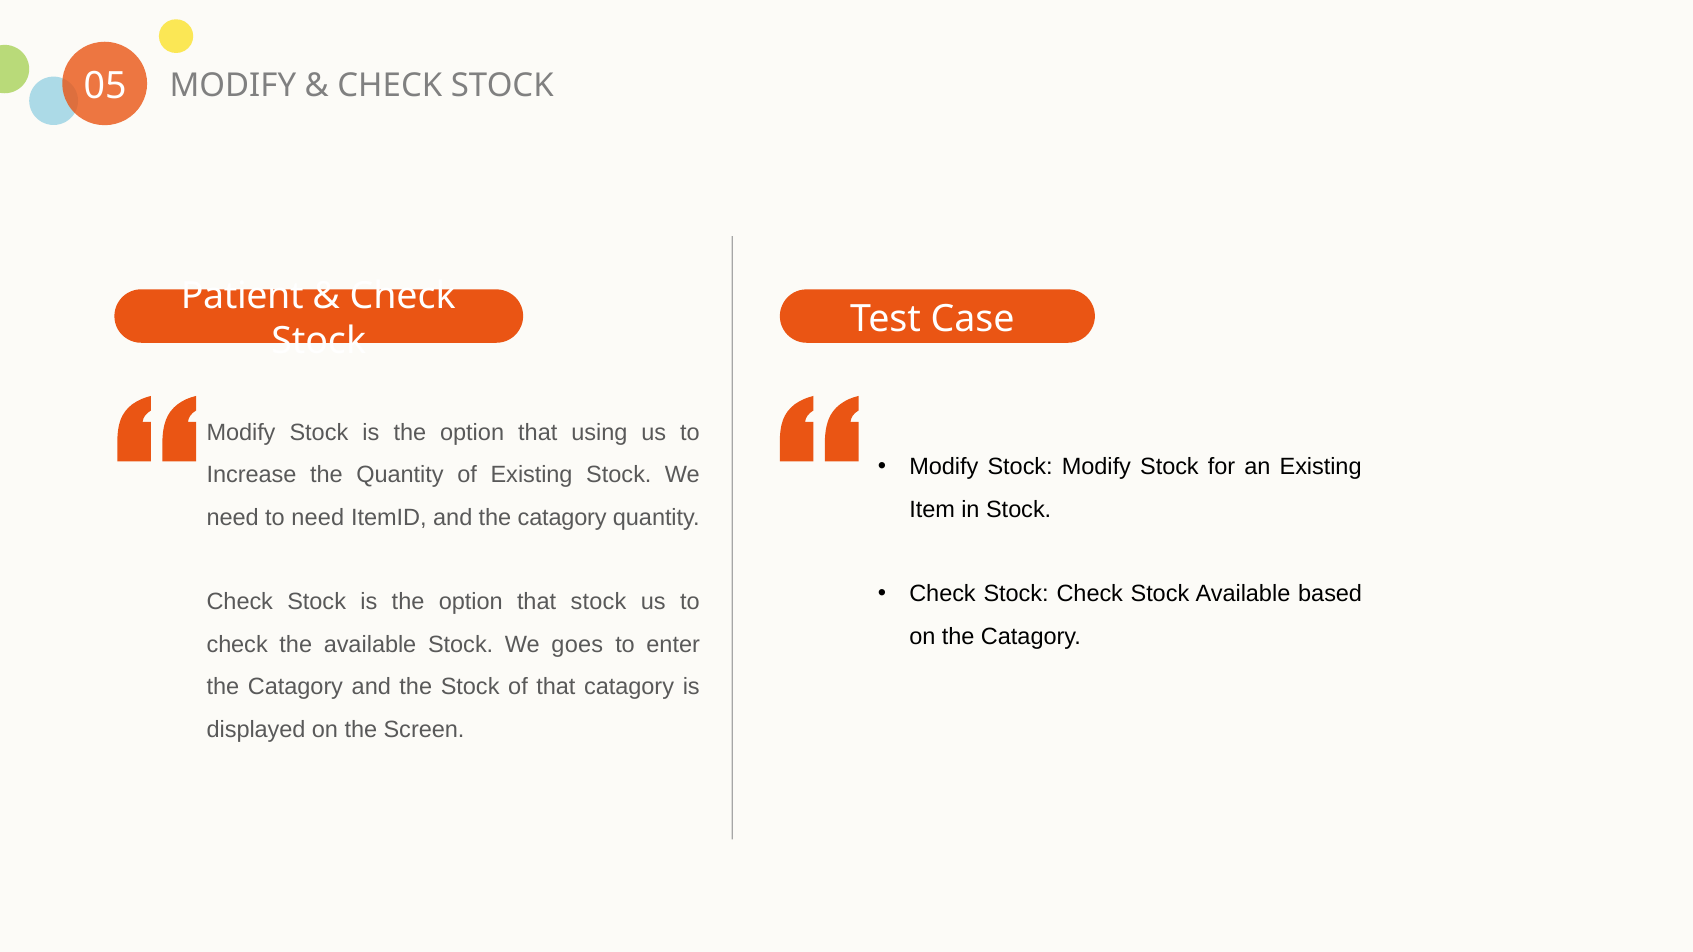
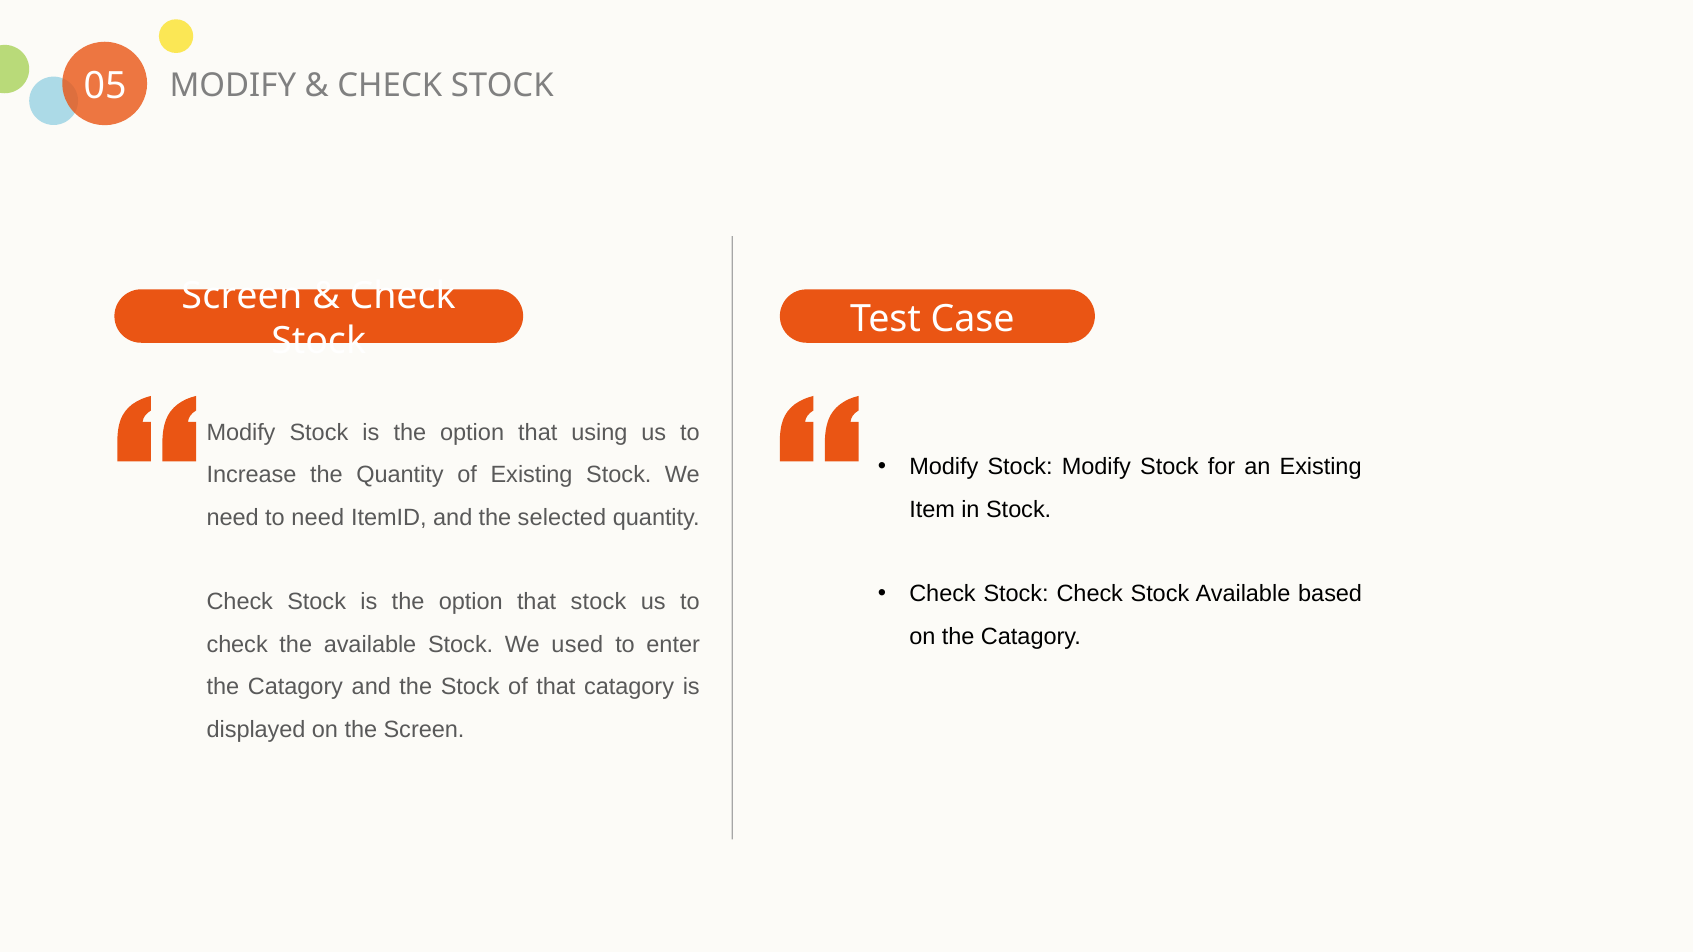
Patient at (242, 296): Patient -> Screen
and the catagory: catagory -> selected
goes: goes -> used
